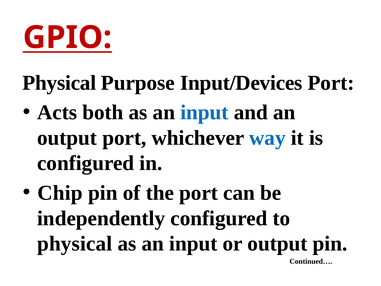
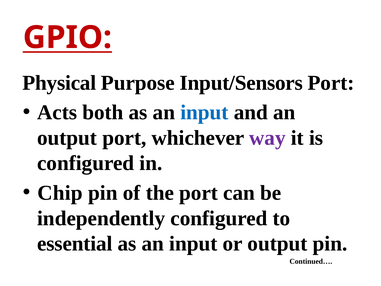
Input/Devices: Input/Devices -> Input/Sensors
way colour: blue -> purple
physical at (75, 243): physical -> essential
